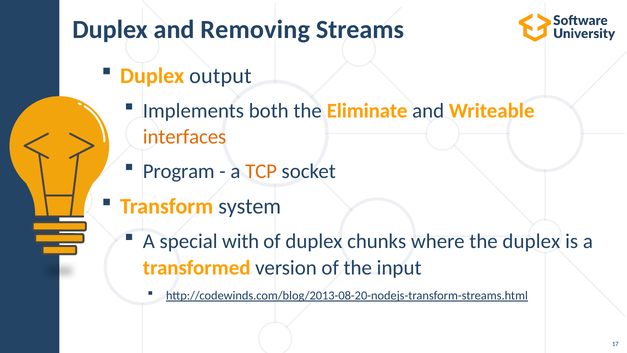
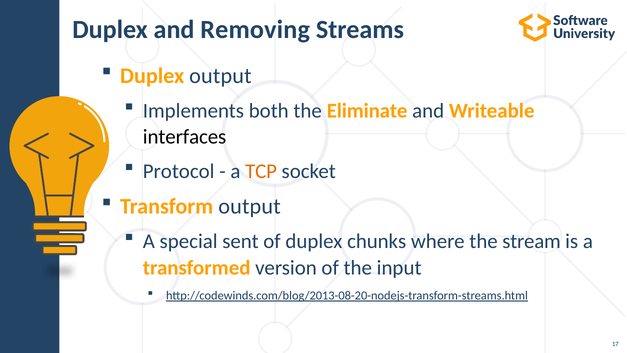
interfaces colour: orange -> black
Program: Program -> Protocol
Transform system: system -> output
with: with -> sent
the duplex: duplex -> stream
